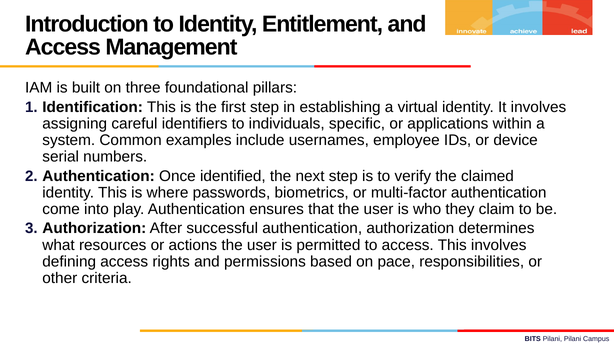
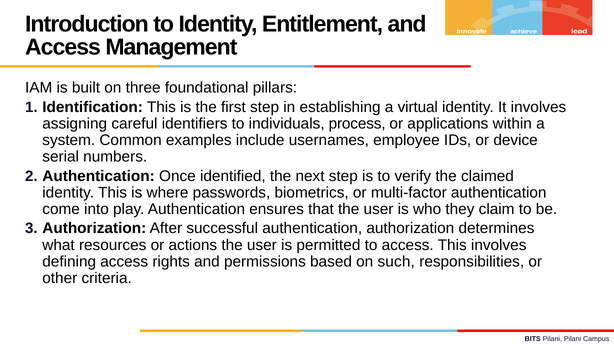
specific: specific -> process
pace: pace -> such
